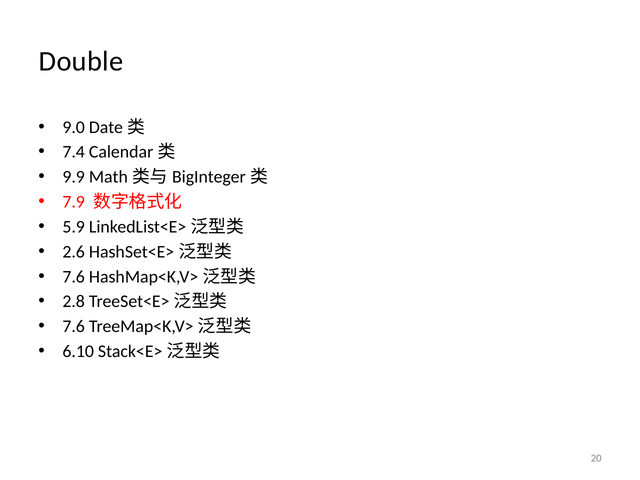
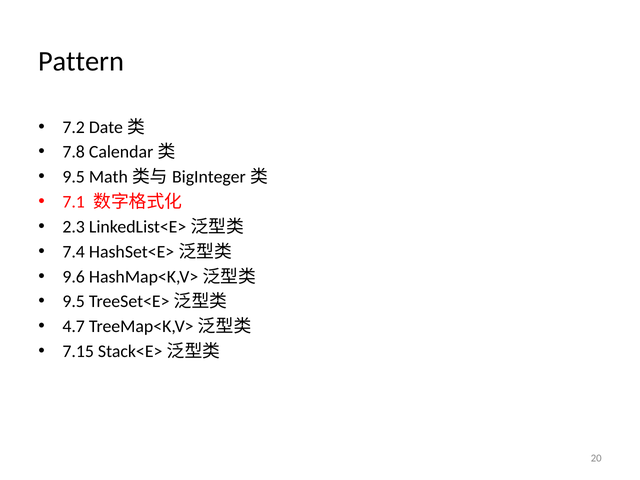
Double: Double -> Pattern
9.0: 9.0 -> 7.2
7.4: 7.4 -> 7.8
9.9 at (74, 177): 9.9 -> 9.5
7.9: 7.9 -> 7.1
5.9: 5.9 -> 2.3
2.6: 2.6 -> 7.4
7.6 at (74, 277): 7.6 -> 9.6
2.8 at (74, 302): 2.8 -> 9.5
7.6 at (74, 327): 7.6 -> 4.7
6.10: 6.10 -> 7.15
